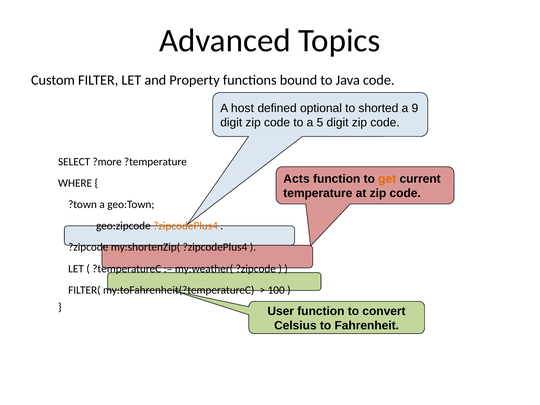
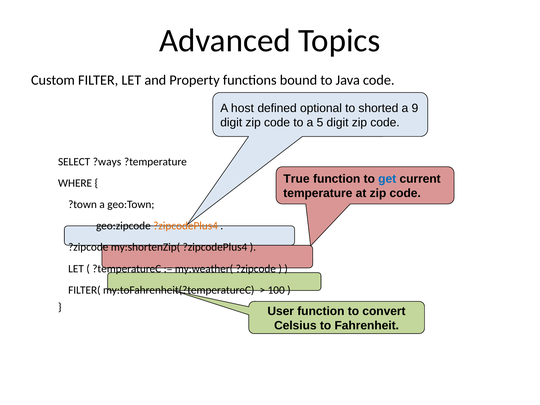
?more: ?more -> ?ways
Acts: Acts -> True
get colour: orange -> blue
